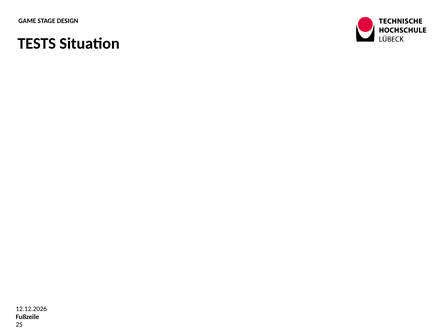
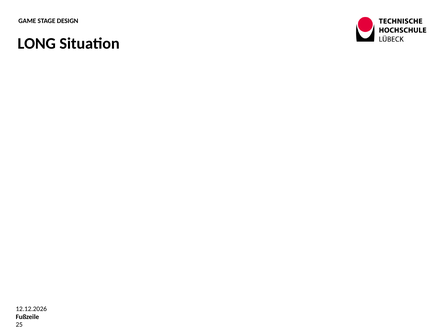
TESTS: TESTS -> LONG
